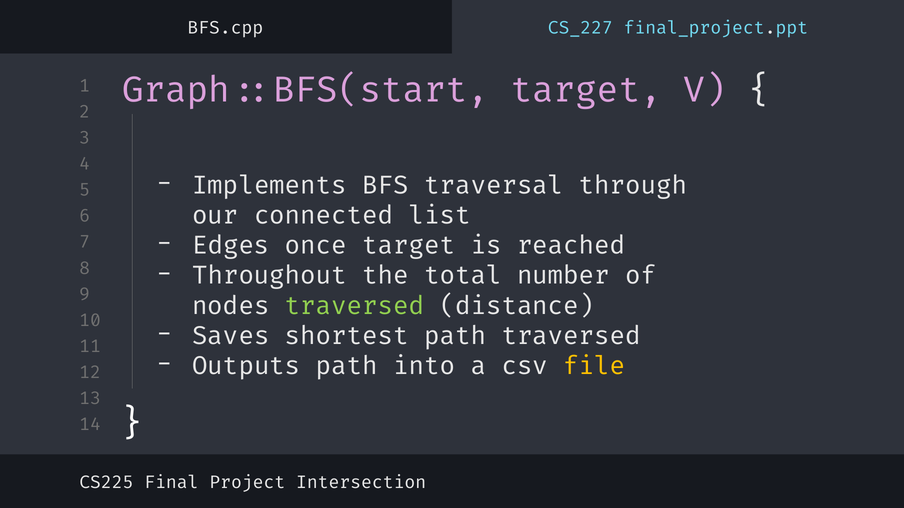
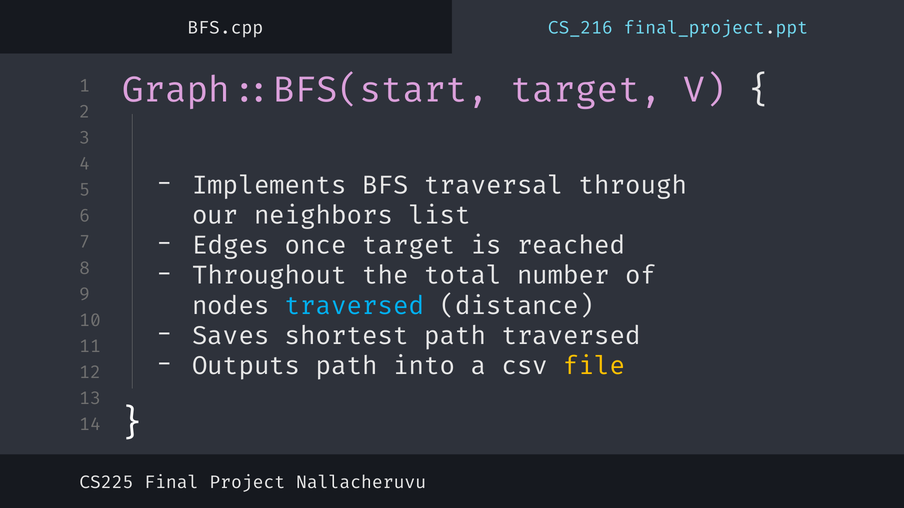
CS_227: CS_227 -> CS_216
connected: connected -> neighbors
traversed at (354, 306) colour: light green -> light blue
Intersection: Intersection -> Nallacheruvu
